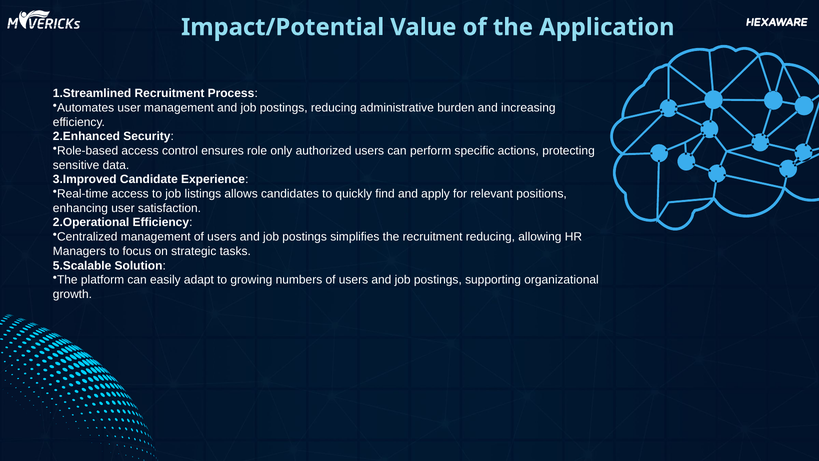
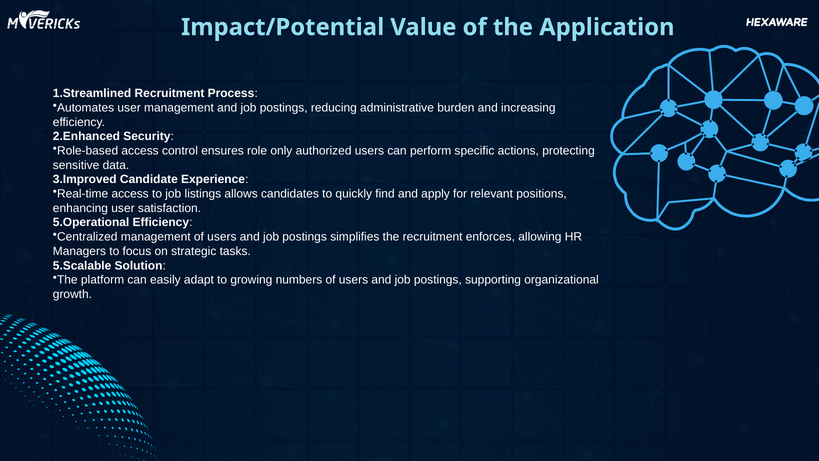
2.Operational: 2.Operational -> 5.Operational
recruitment reducing: reducing -> enforces
